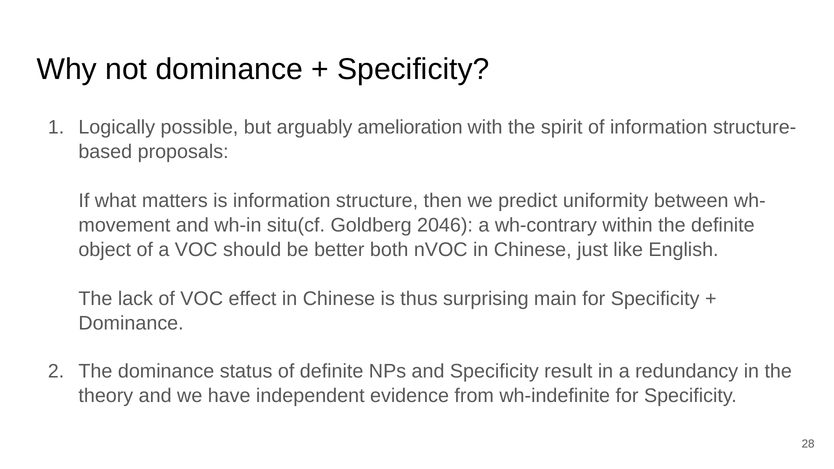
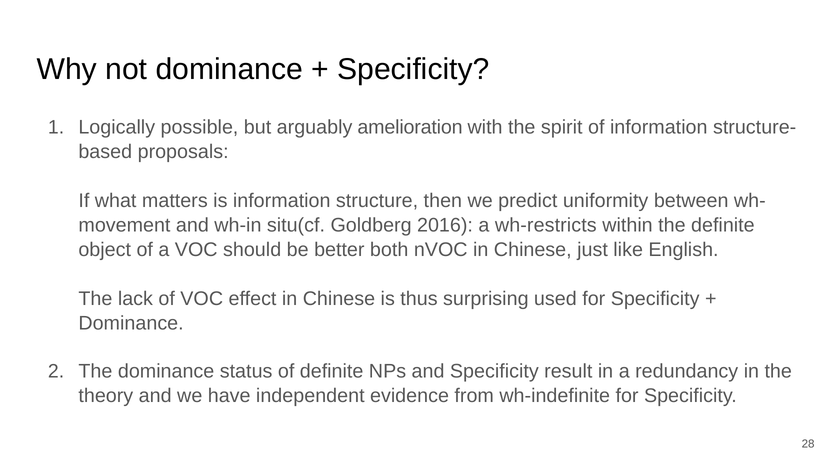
2046: 2046 -> 2016
wh-contrary: wh-contrary -> wh-restricts
main: main -> used
